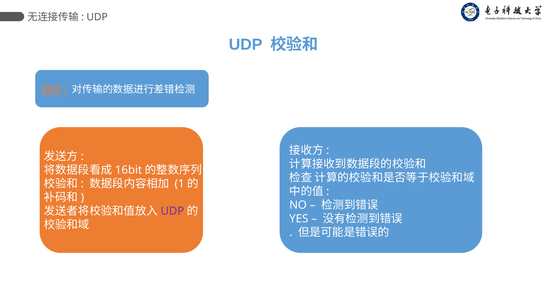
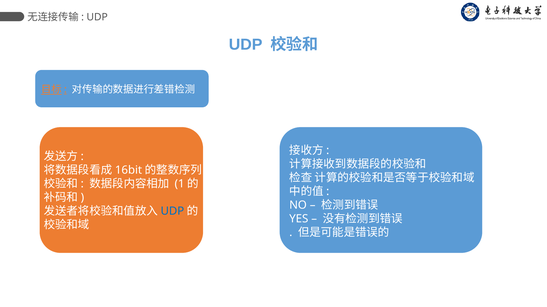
UDP at (172, 211) colour: purple -> blue
